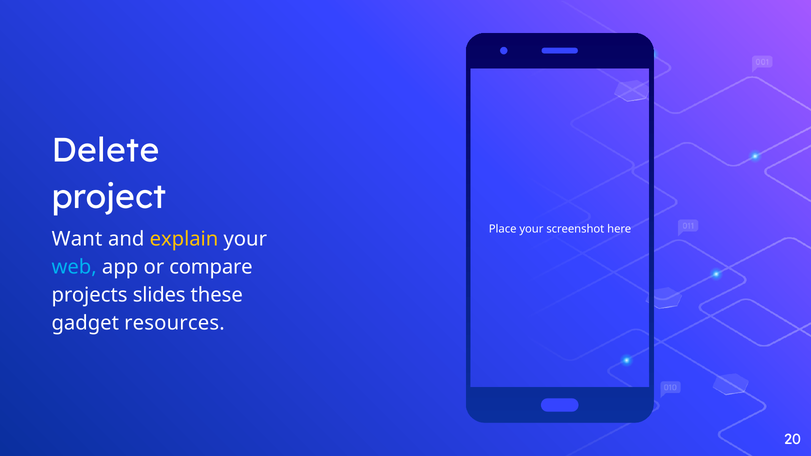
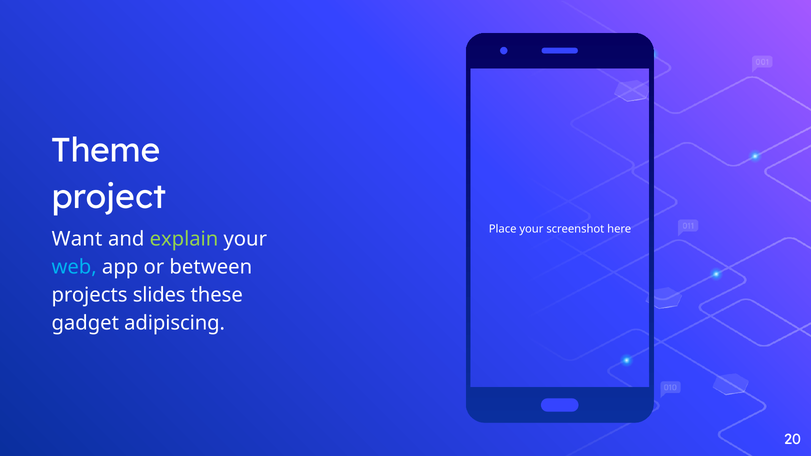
Delete: Delete -> Theme
explain colour: yellow -> light green
compare: compare -> between
resources: resources -> adipiscing
